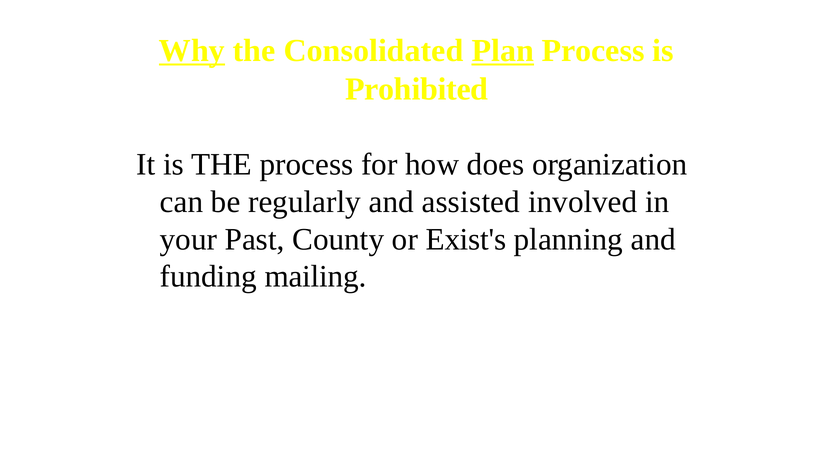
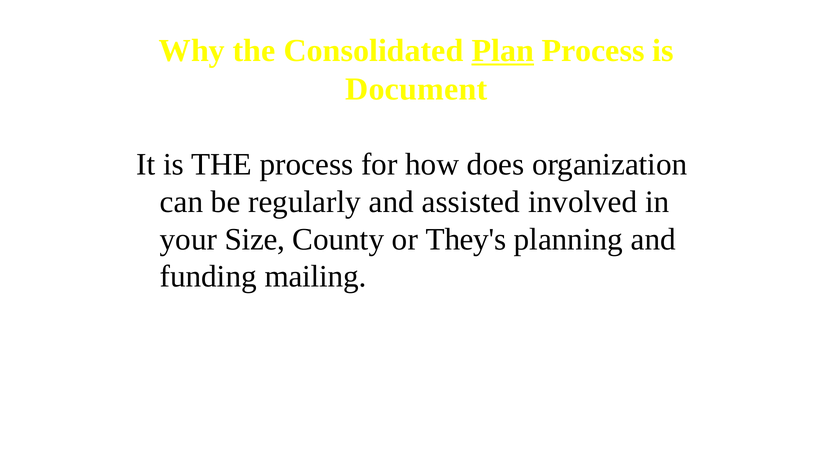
Why underline: present -> none
Prohibited: Prohibited -> Document
Past: Past -> Size
Exist's: Exist's -> They's
